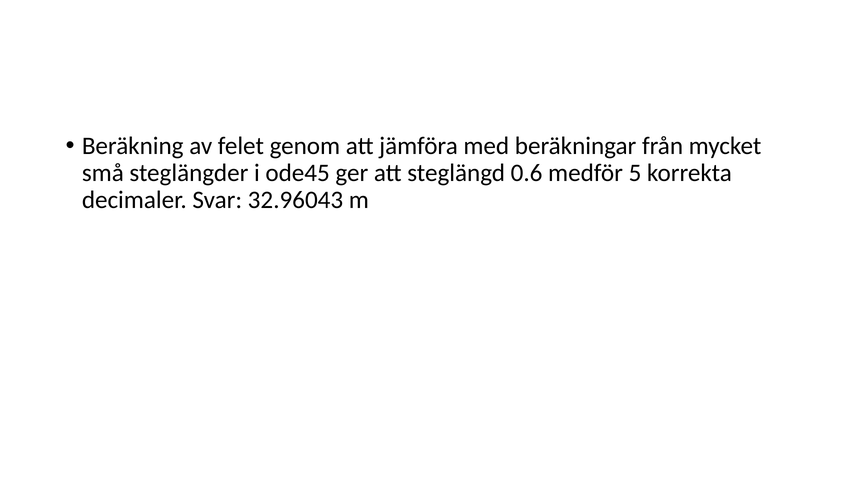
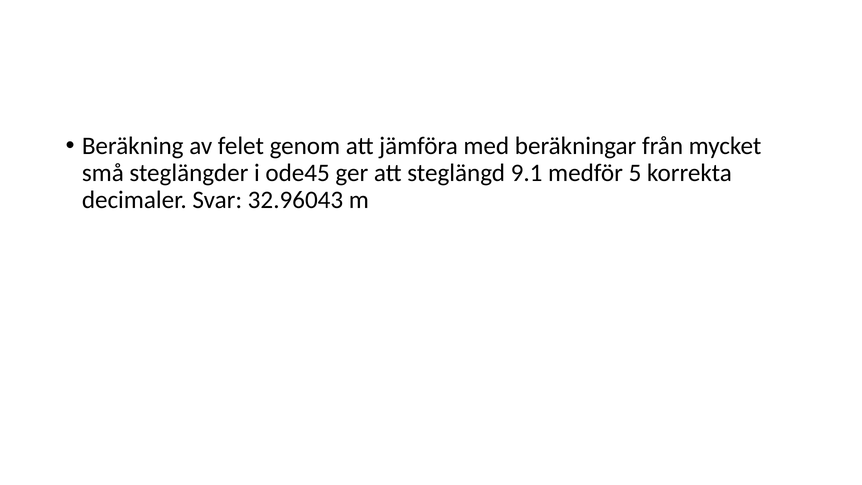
0.6: 0.6 -> 9.1
